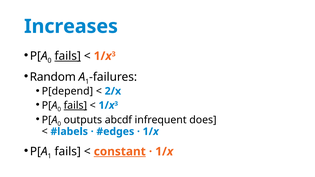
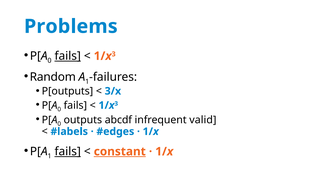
Increases: Increases -> Problems
P[depend: P[depend -> P[outputs
2/x: 2/x -> 3/x
fails at (75, 105) underline: present -> none
does: does -> valid
fails at (68, 152) underline: none -> present
